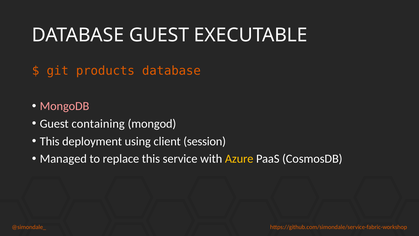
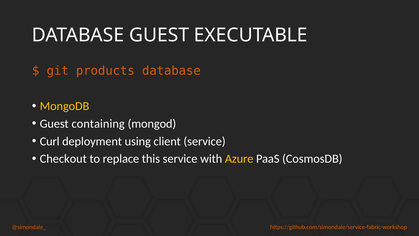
MongoDB colour: pink -> yellow
This at (50, 141): This -> Curl
client session: session -> service
Managed: Managed -> Checkout
